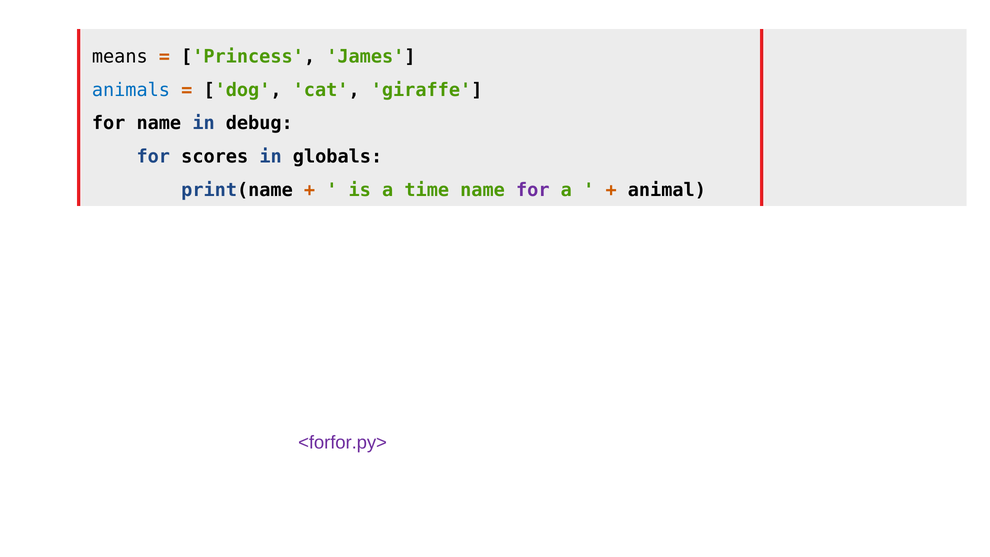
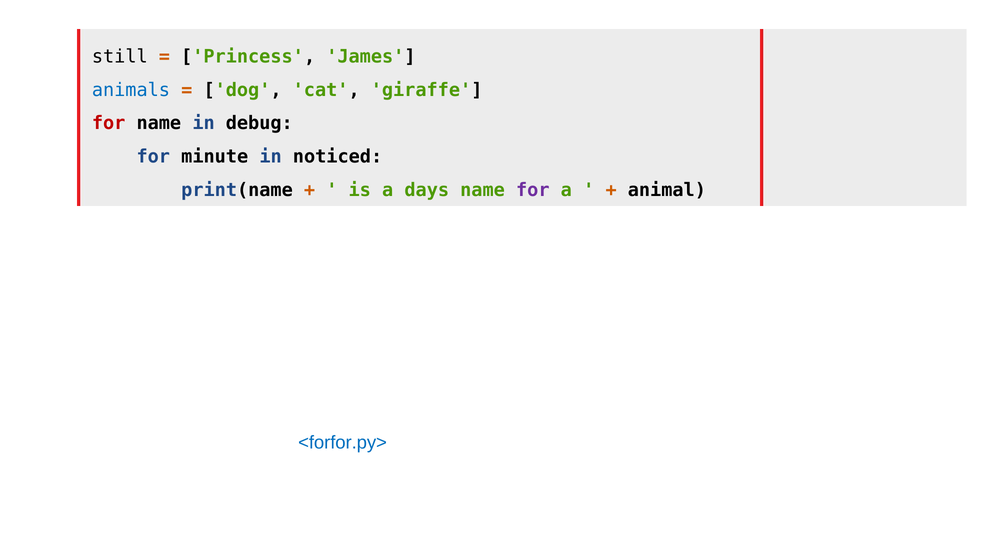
means: means -> still
for at (109, 123) colour: black -> red
scores: scores -> minute
globals: globals -> noticed
time: time -> days
<forfor.py> colour: purple -> blue
